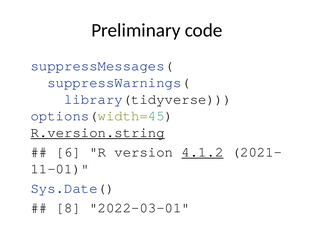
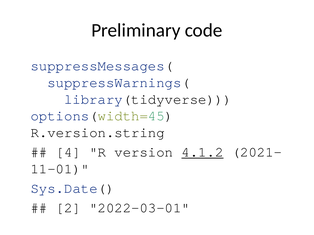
R.version.string underline: present -> none
6: 6 -> 4
8: 8 -> 2
